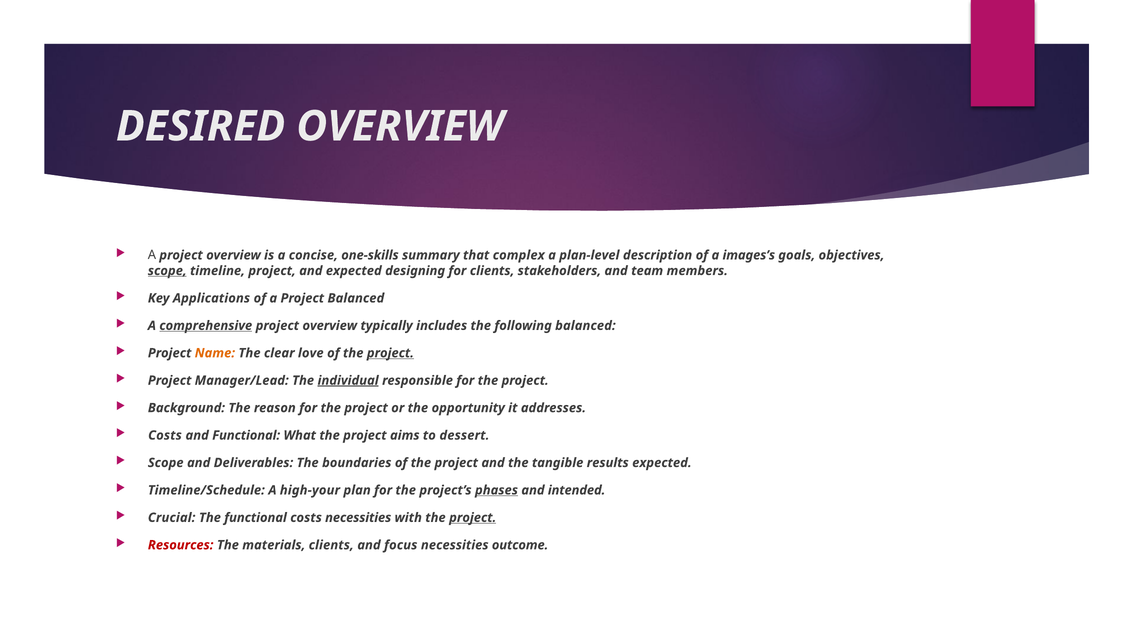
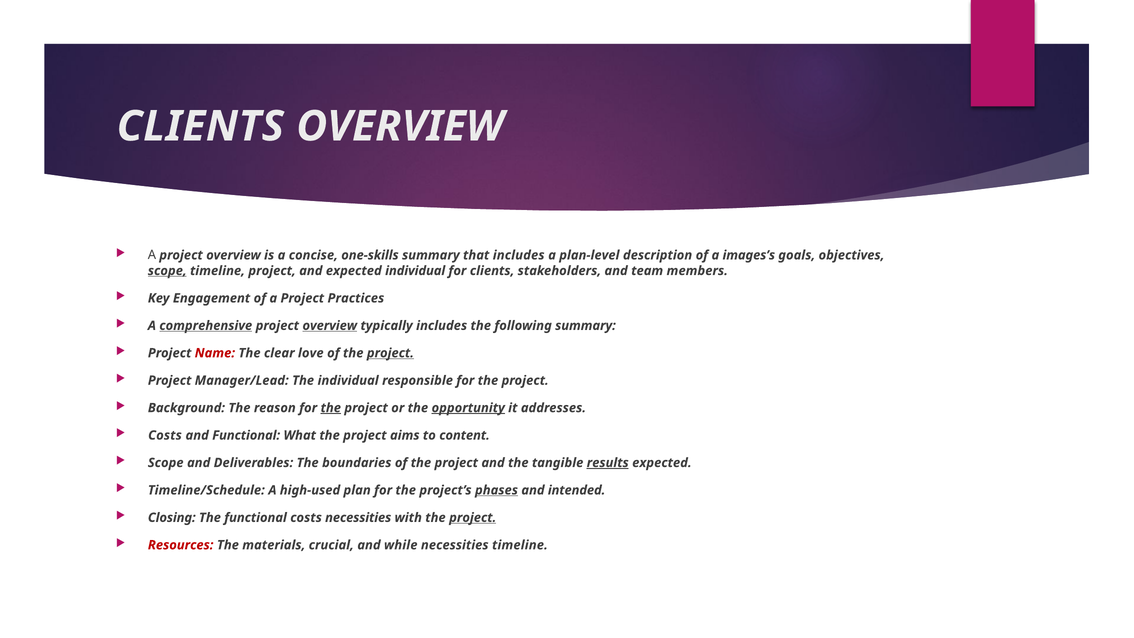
DESIRED at (201, 126): DESIRED -> CLIENTS
that complex: complex -> includes
expected designing: designing -> individual
Applications: Applications -> Engagement
Project Balanced: Balanced -> Practices
overview at (330, 326) underline: none -> present
following balanced: balanced -> summary
Name colour: orange -> red
individual at (348, 380) underline: present -> none
the at (331, 408) underline: none -> present
opportunity underline: none -> present
dessert: dessert -> content
results underline: none -> present
high-your: high-your -> high-used
Crucial: Crucial -> Closing
materials clients: clients -> crucial
focus: focus -> while
necessities outcome: outcome -> timeline
